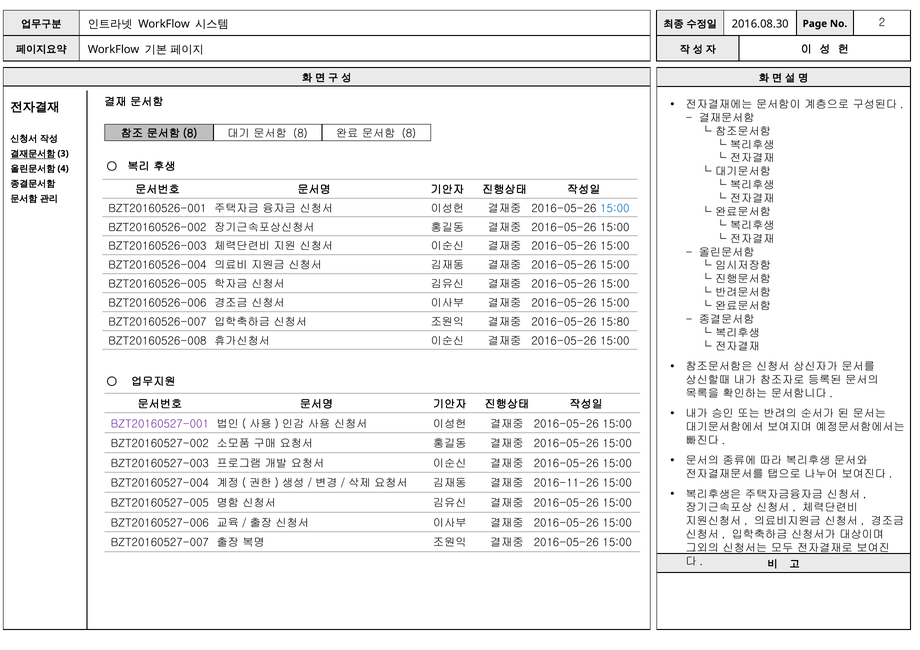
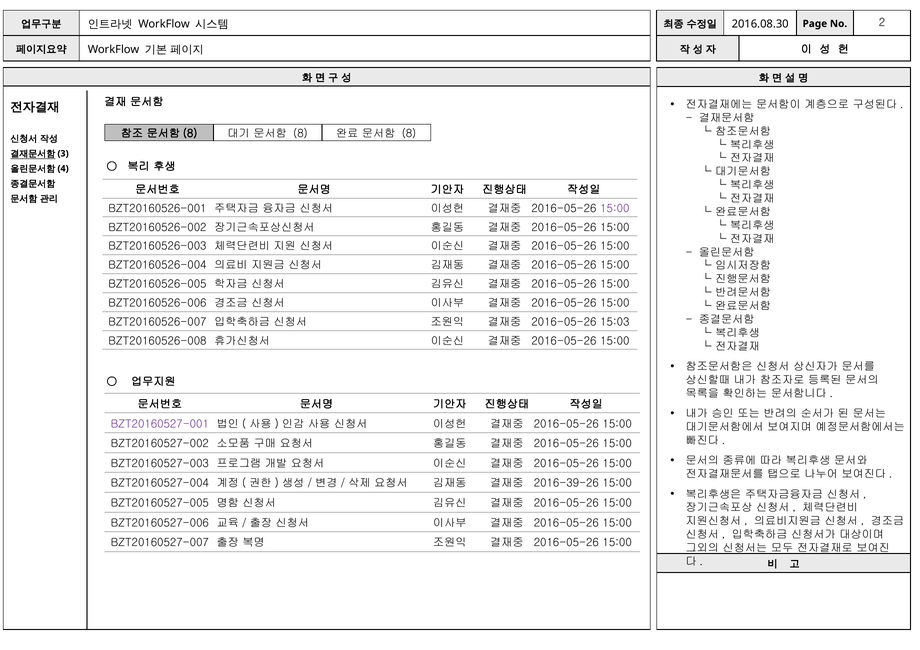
15:00 at (615, 209) colour: blue -> purple
15:80: 15:80 -> 15:03
2016-11-26: 2016-11-26 -> 2016-39-26
